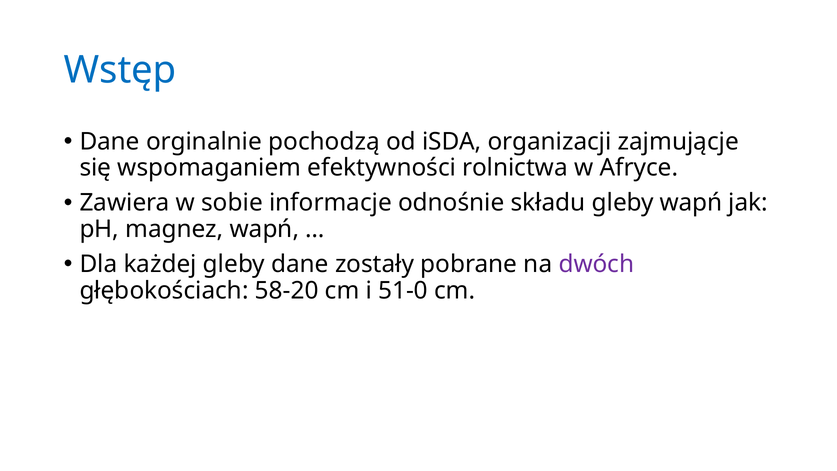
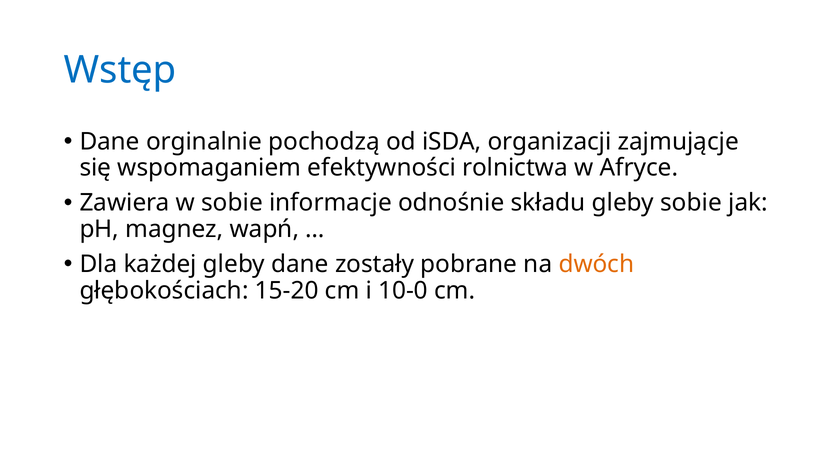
gleby wapń: wapń -> sobie
dwóch colour: purple -> orange
58-20: 58-20 -> 15-20
51-0: 51-0 -> 10-0
